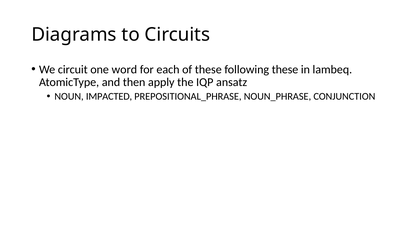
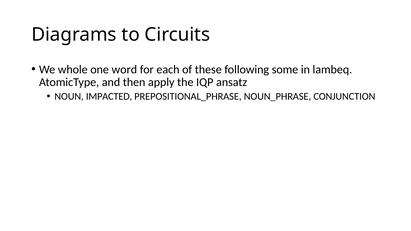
circuit: circuit -> whole
following these: these -> some
